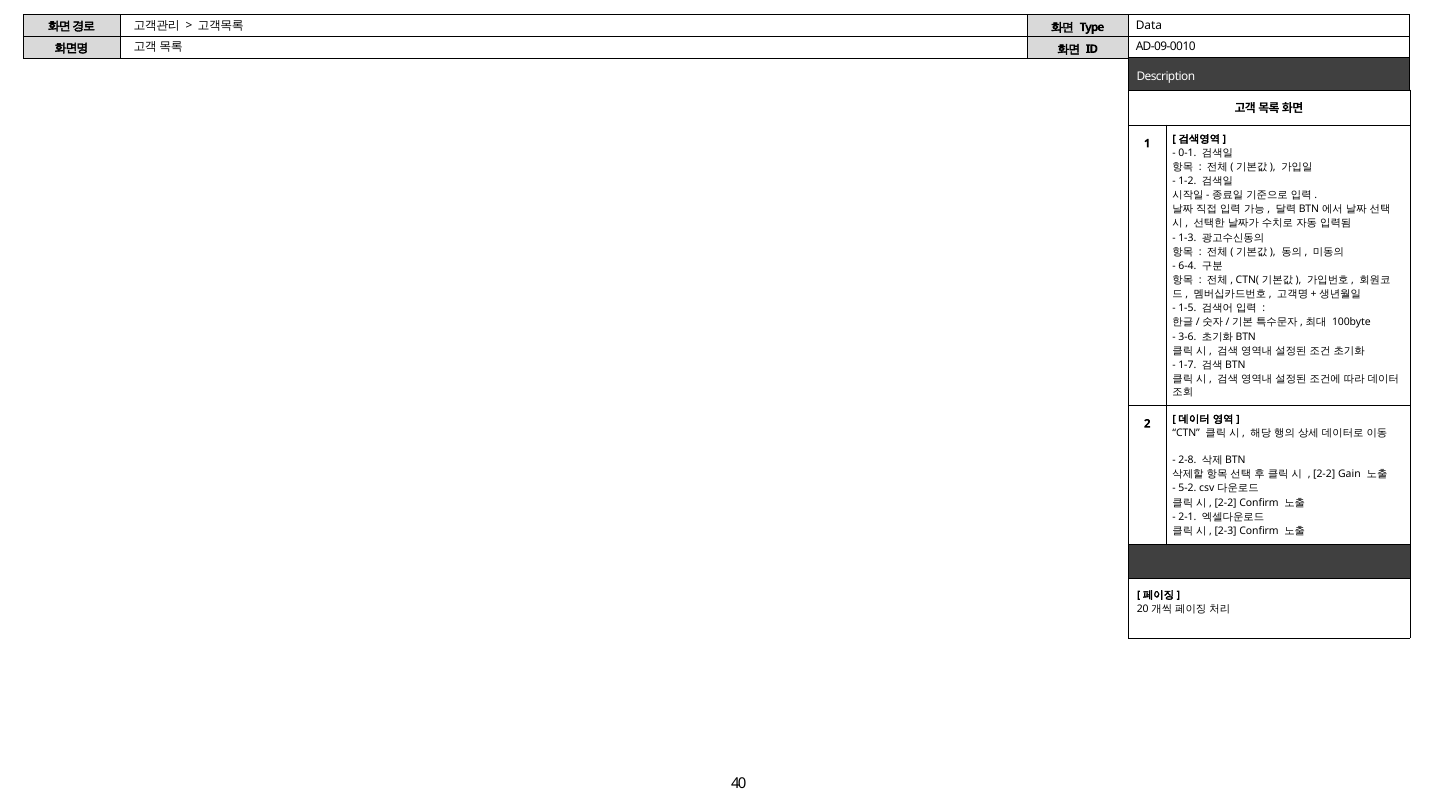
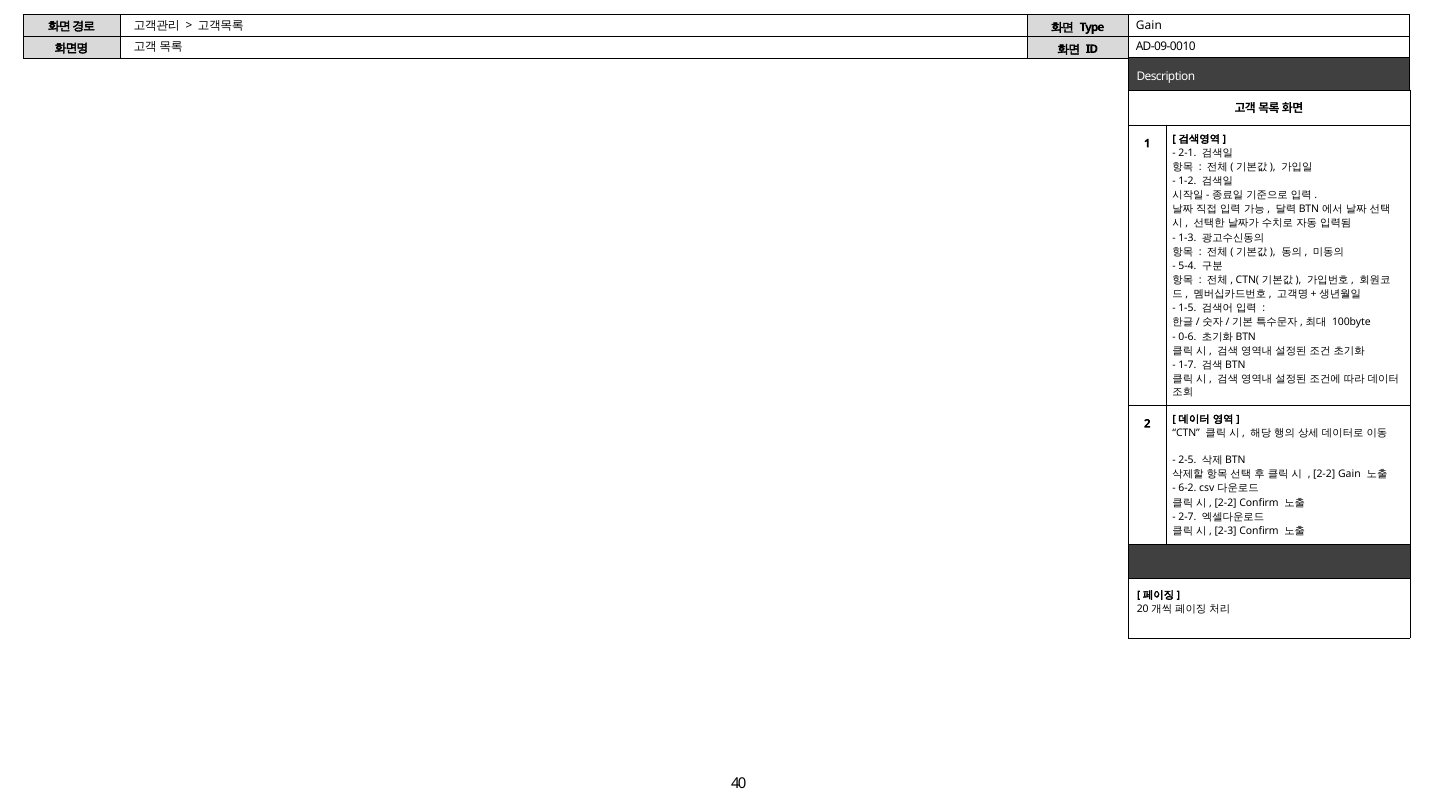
Data at (1149, 26): Data -> Gain
0-1: 0-1 -> 2-1
6-4: 6-4 -> 5-4
3-6: 3-6 -> 0-6
2-8: 2-8 -> 2-5
5-2: 5-2 -> 6-2
2-1: 2-1 -> 2-7
